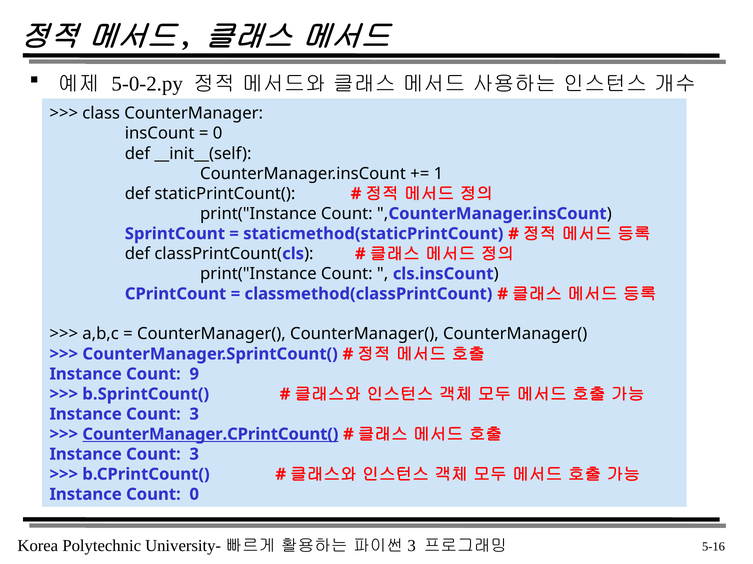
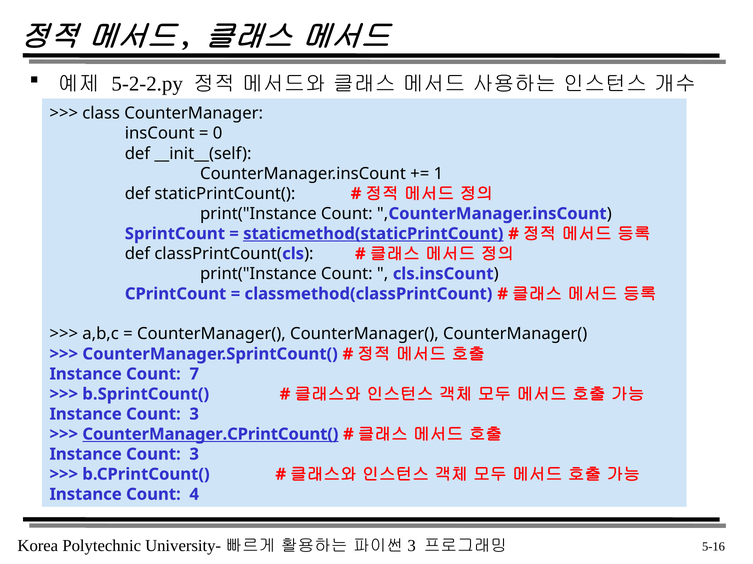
5-0-2.py: 5-0-2.py -> 5-2-2.py
staticmethod(staticPrintCount underline: none -> present
9: 9 -> 7
Count 0: 0 -> 4
